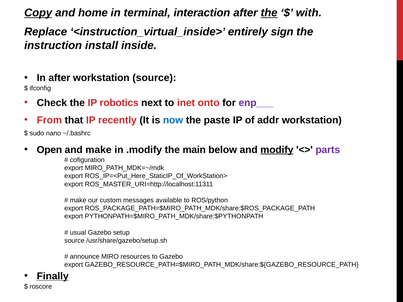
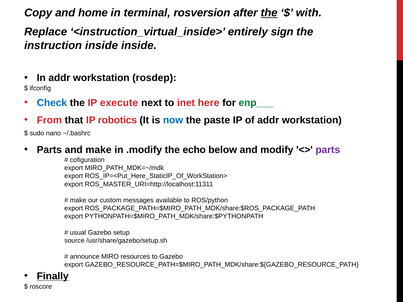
Copy underline: present -> none
interaction: interaction -> rosversion
instruction install: install -> inside
In after: after -> addr
workstation source: source -> rosdep
Check colour: black -> blue
robotics: robotics -> execute
onto: onto -> here
enp___ colour: purple -> green
recently: recently -> robotics
Open at (49, 150): Open -> Parts
main: main -> echo
modify underline: present -> none
